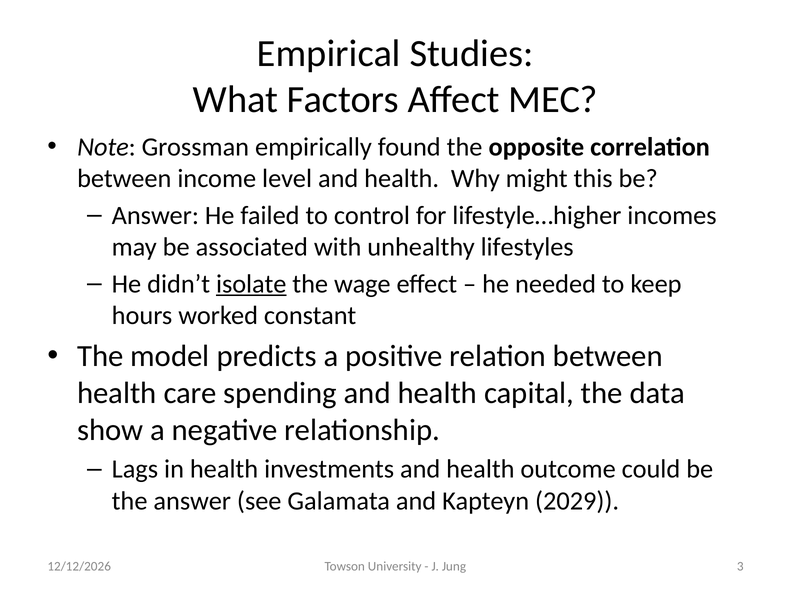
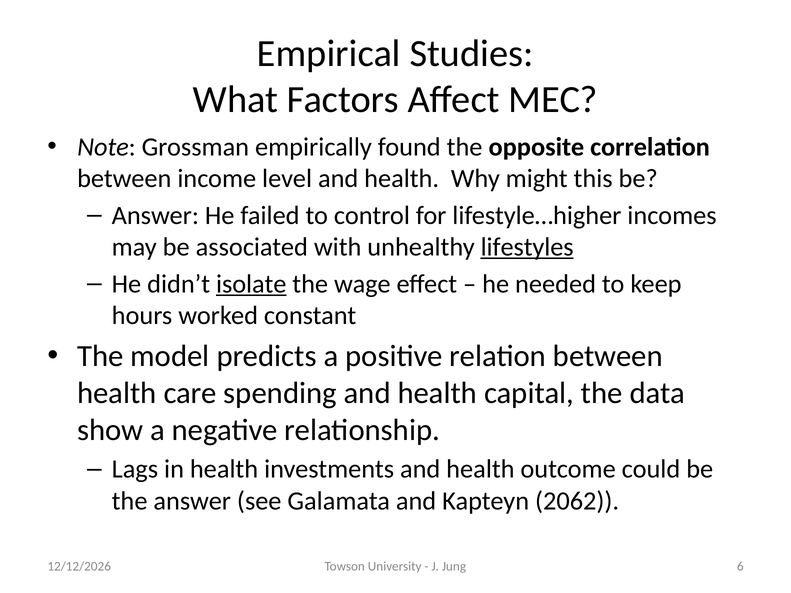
lifestyles underline: none -> present
2029: 2029 -> 2062
3: 3 -> 6
